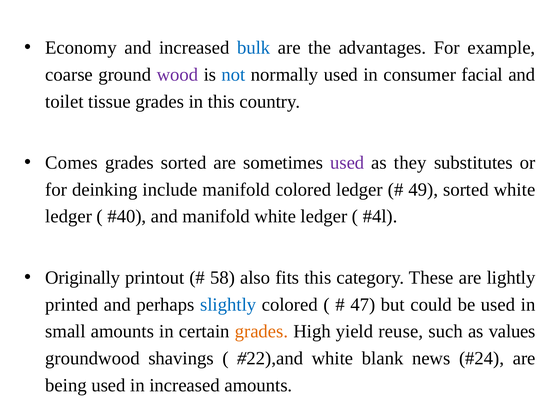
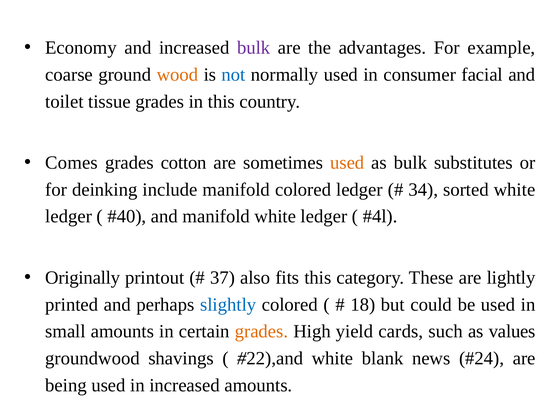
bulk at (254, 48) colour: blue -> purple
wood colour: purple -> orange
grades sorted: sorted -> cotton
used at (347, 163) colour: purple -> orange
as they: they -> bulk
49: 49 -> 34
58: 58 -> 37
47: 47 -> 18
reuse: reuse -> cards
